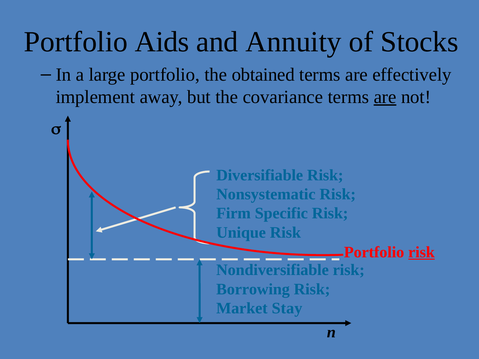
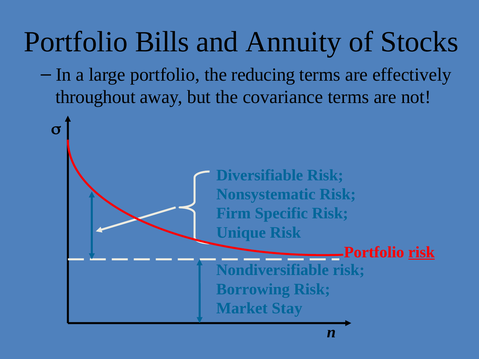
Aids: Aids -> Bills
obtained: obtained -> reducing
implement: implement -> throughout
are at (385, 97) underline: present -> none
